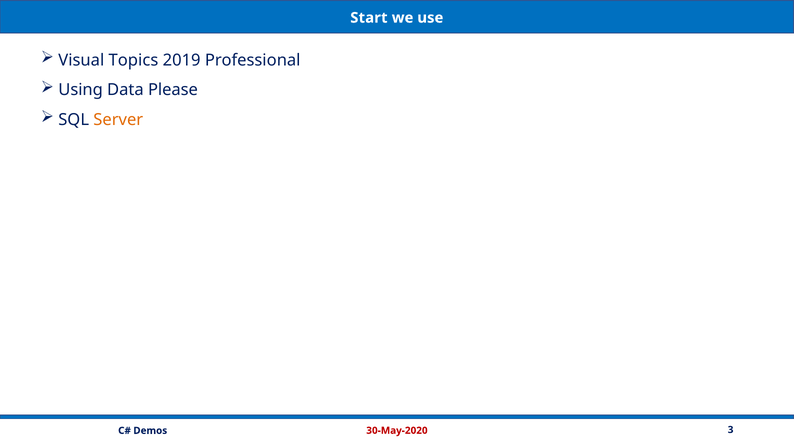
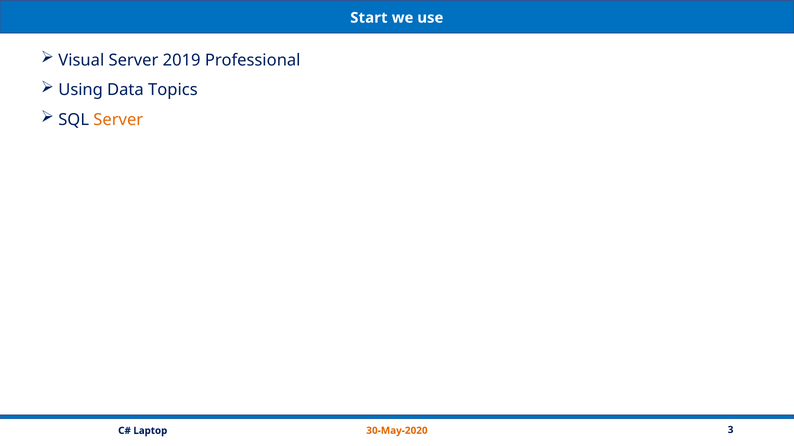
Visual Topics: Topics -> Server
Please: Please -> Topics
30-May-2020 colour: red -> orange
Demos: Demos -> Laptop
